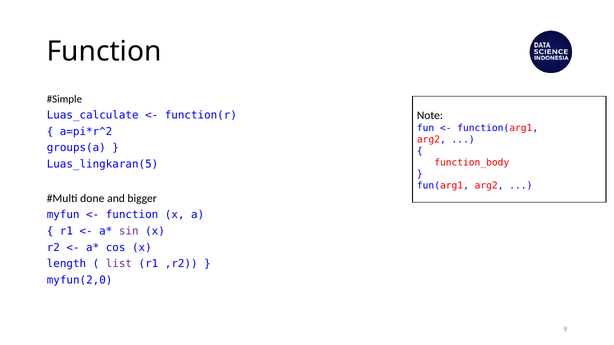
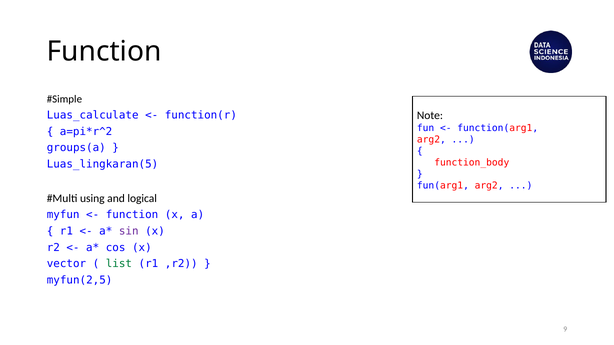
done: done -> using
bigger: bigger -> logical
length: length -> vector
list colour: purple -> green
myfun(2,0: myfun(2,0 -> myfun(2,5
